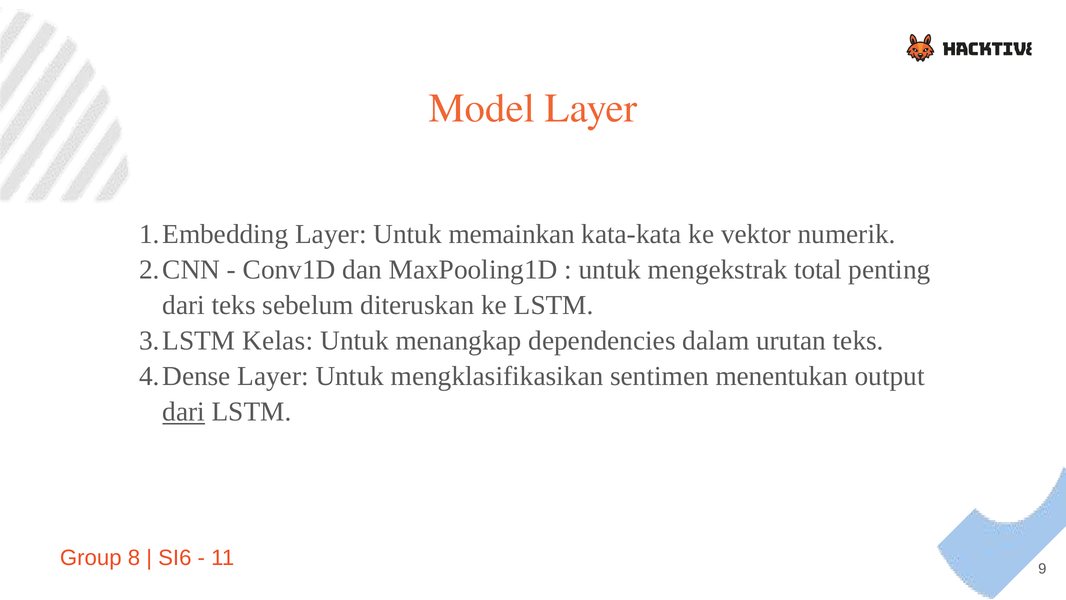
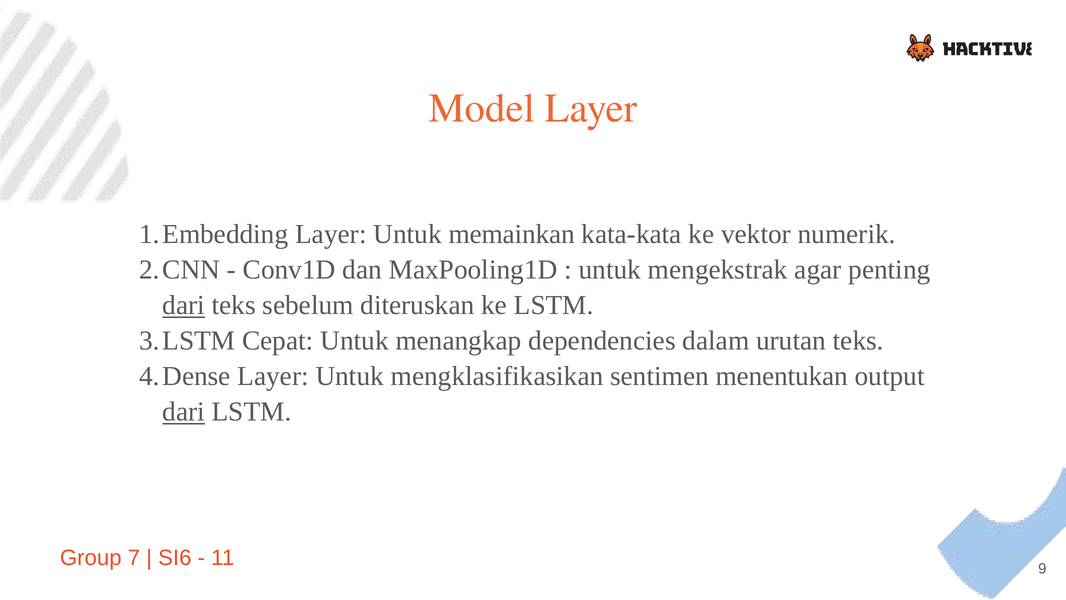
total: total -> agar
dari at (184, 305) underline: none -> present
Kelas: Kelas -> Cepat
8: 8 -> 7
